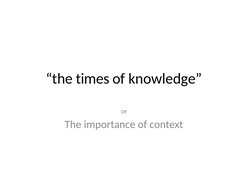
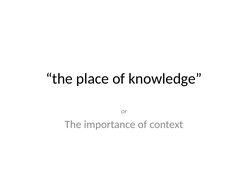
times: times -> place
